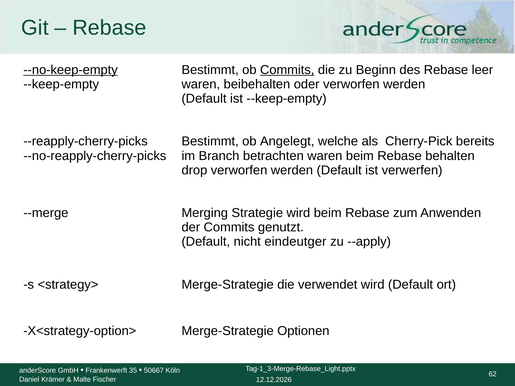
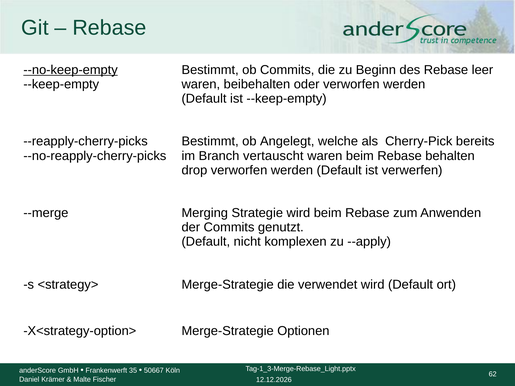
Commits at (287, 70) underline: present -> none
betrachten: betrachten -> vertauscht
eindeutger: eindeutger -> komplexen
